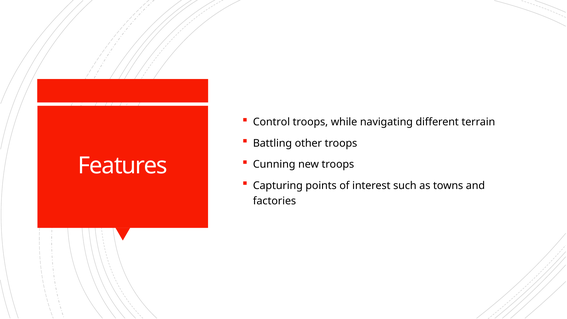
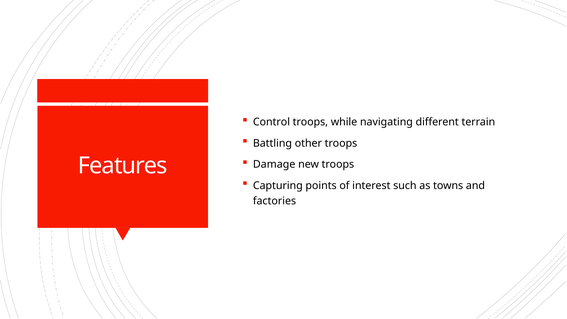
Cunning: Cunning -> Damage
